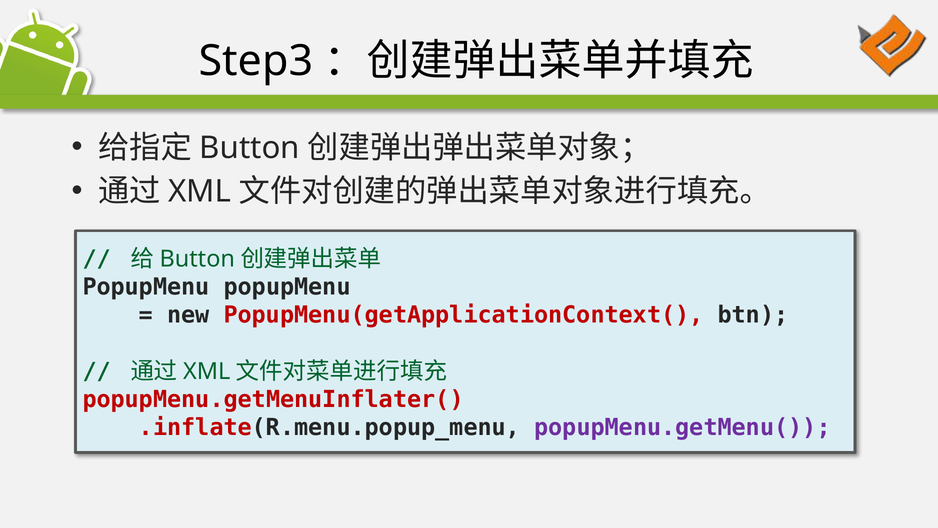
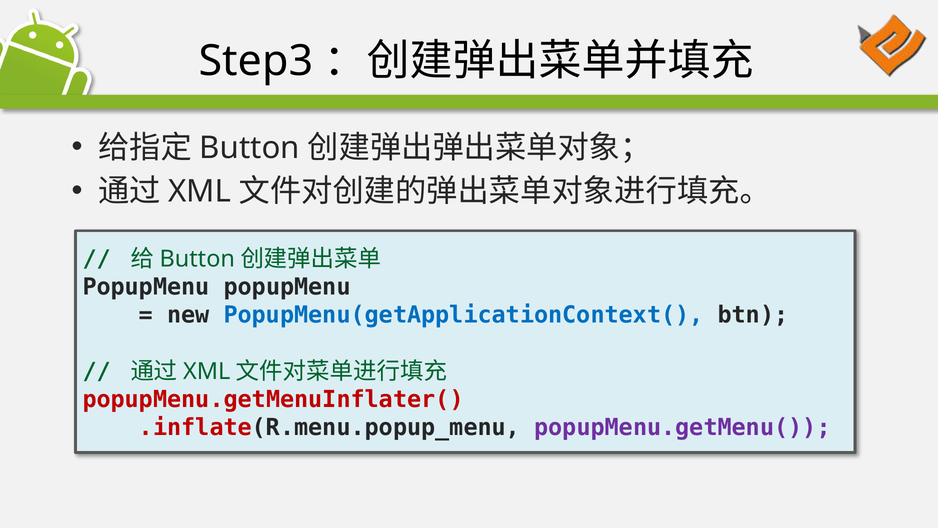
PopupMenu(getApplicationContext( colour: red -> blue
